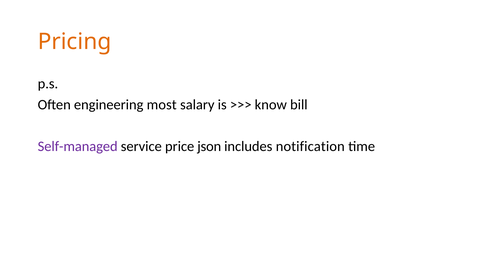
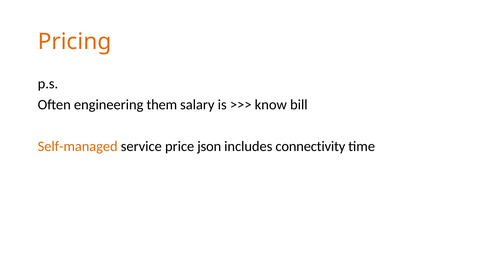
most: most -> them
Self-managed colour: purple -> orange
notification: notification -> connectivity
